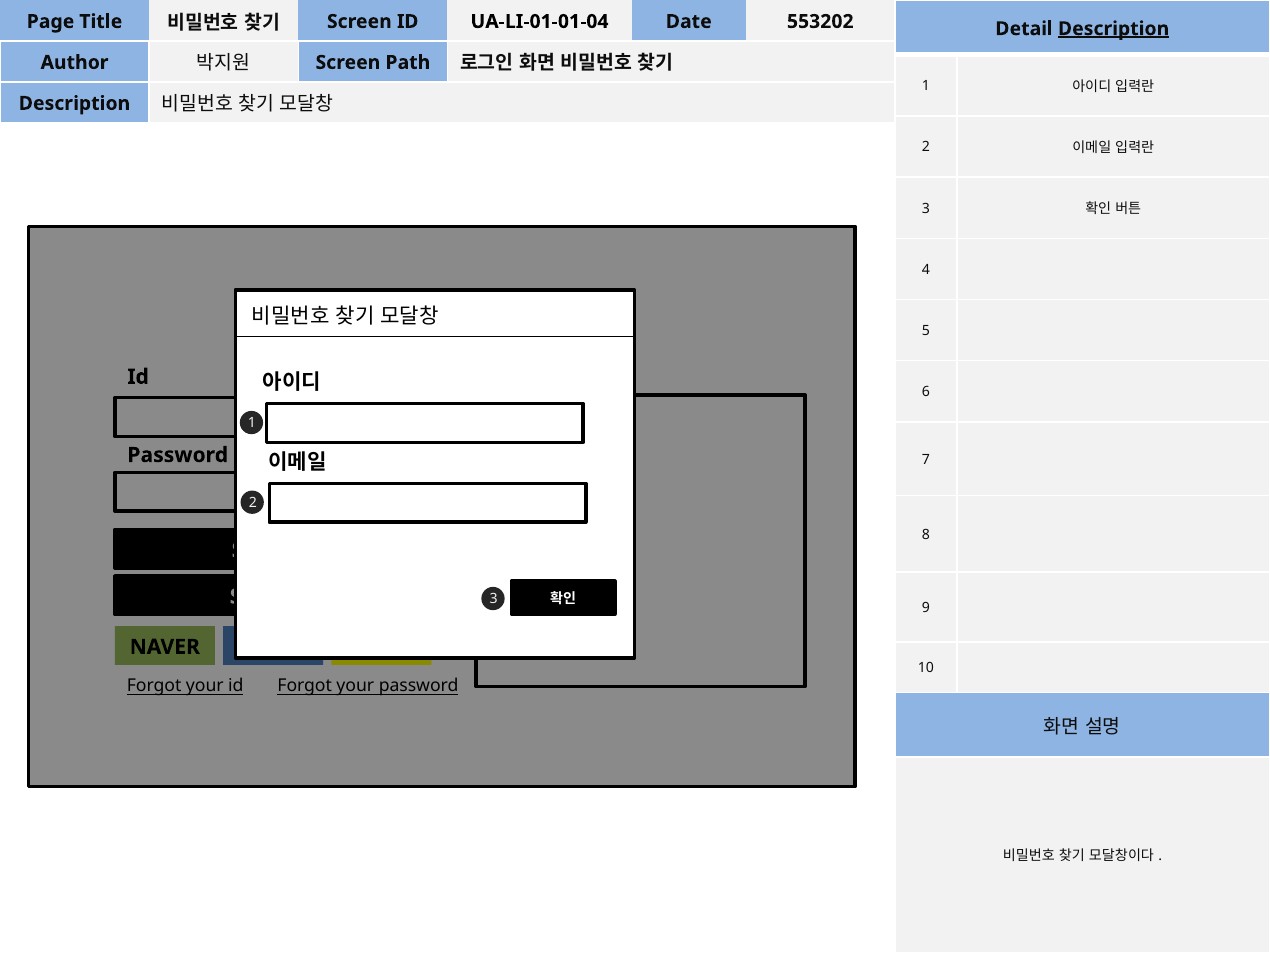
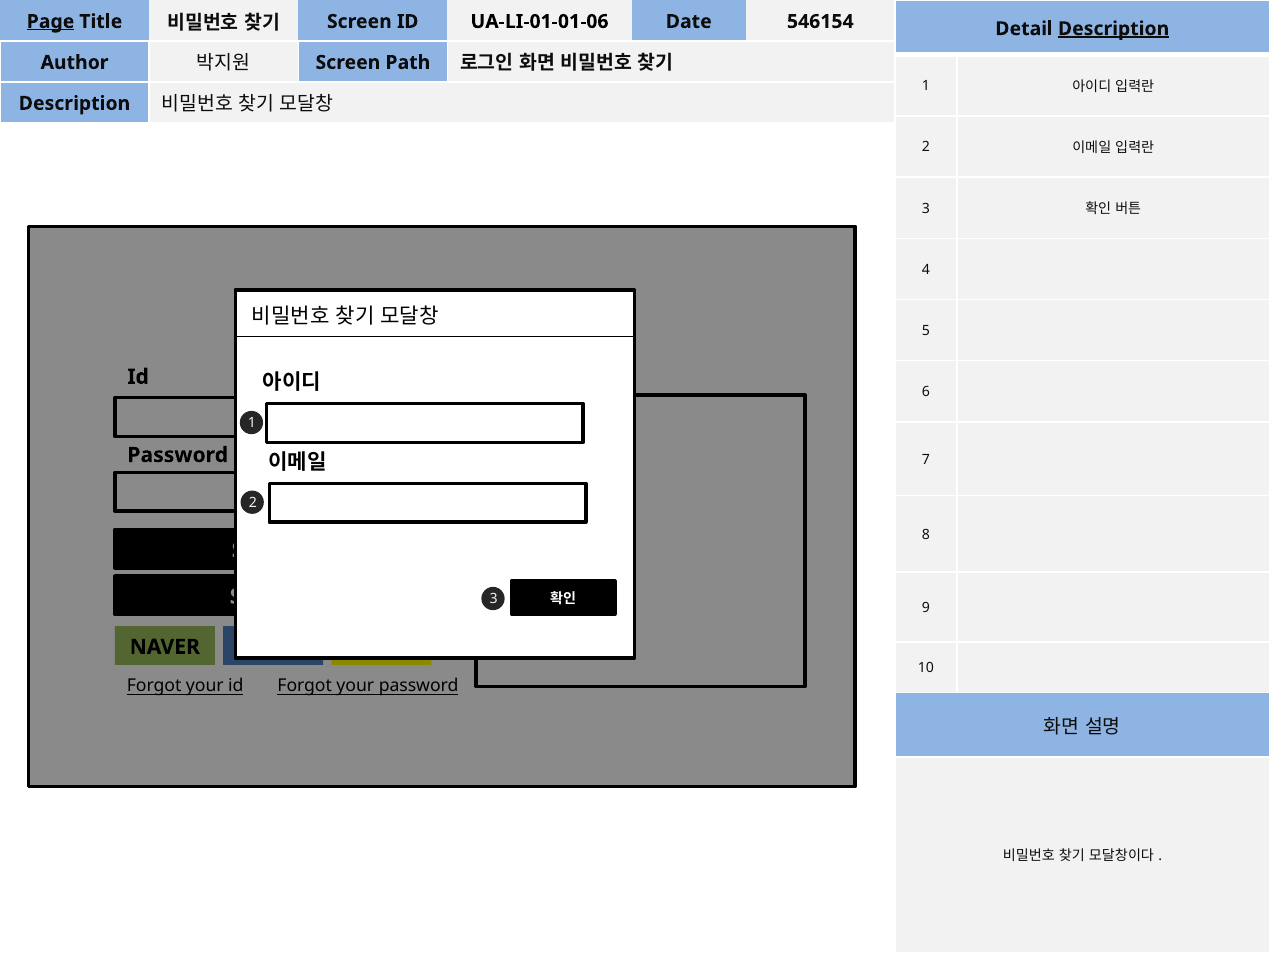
Page underline: none -> present
UA-LI-01-01-04: UA-LI-01-01-04 -> UA-LI-01-01-06
553202: 553202 -> 546154
